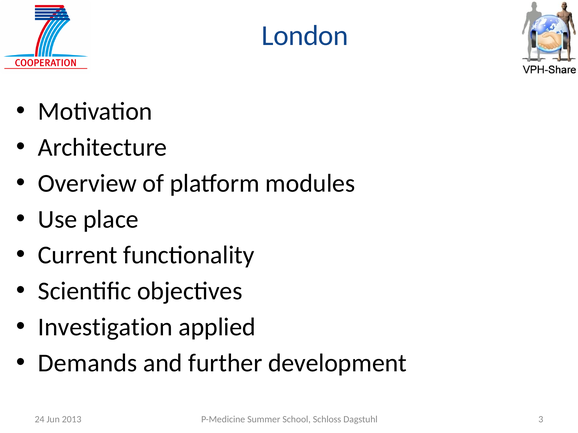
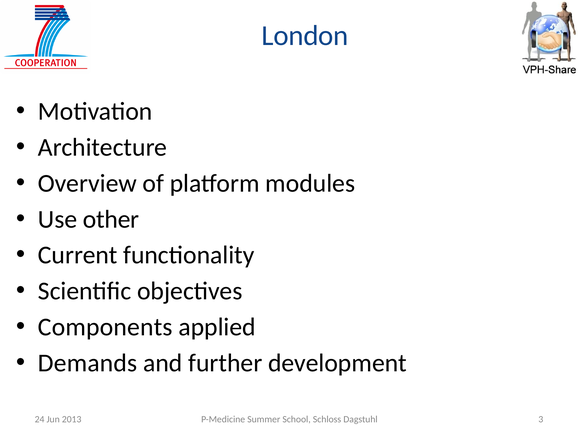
place: place -> other
Investigation: Investigation -> Components
